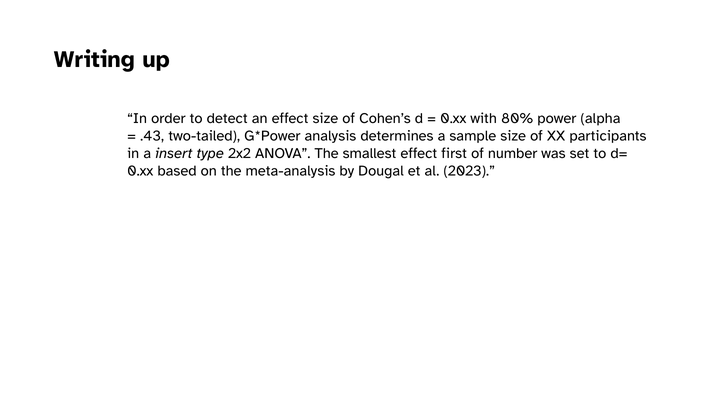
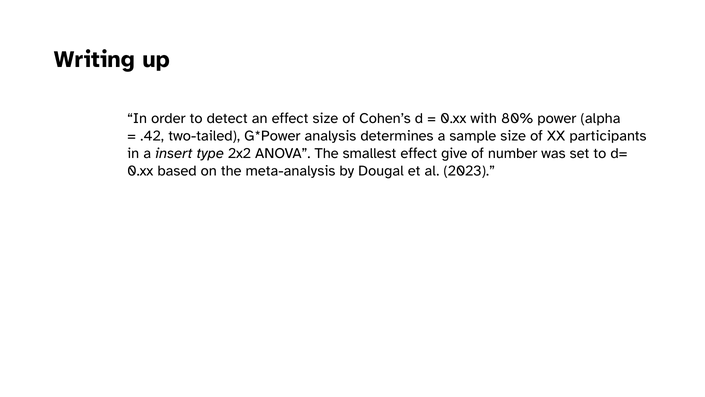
.43: .43 -> .42
first: first -> give
